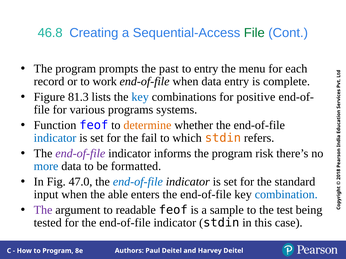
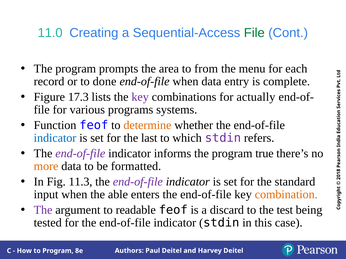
46.8: 46.8 -> 11.0
past: past -> area
to entry: entry -> from
work: work -> done
81.3: 81.3 -> 17.3
key at (140, 97) colour: blue -> purple
positive: positive -> actually
fail: fail -> last
stdin at (223, 138) colour: orange -> purple
risk: risk -> true
more colour: blue -> orange
47.0: 47.0 -> 11.3
end-of-file at (138, 182) colour: blue -> purple
combination colour: blue -> orange
sample: sample -> discard
